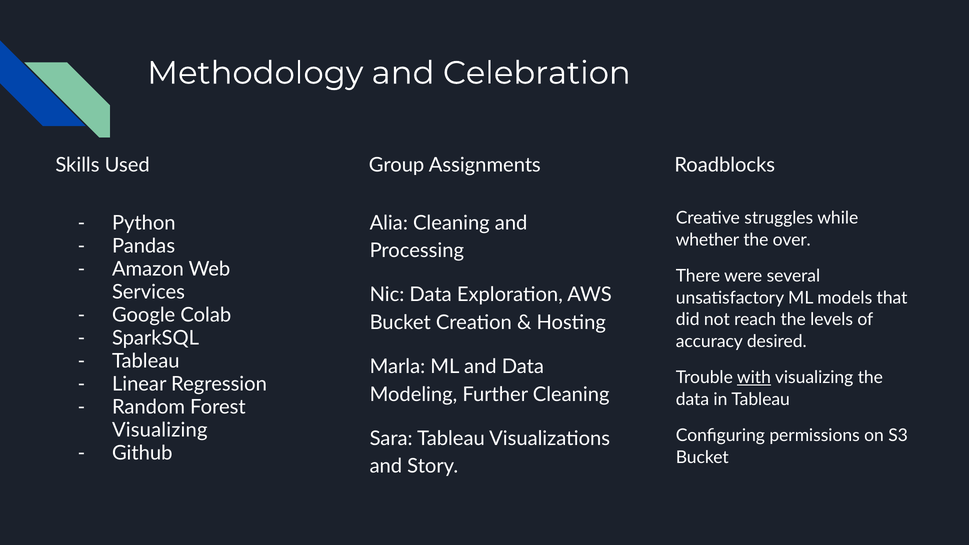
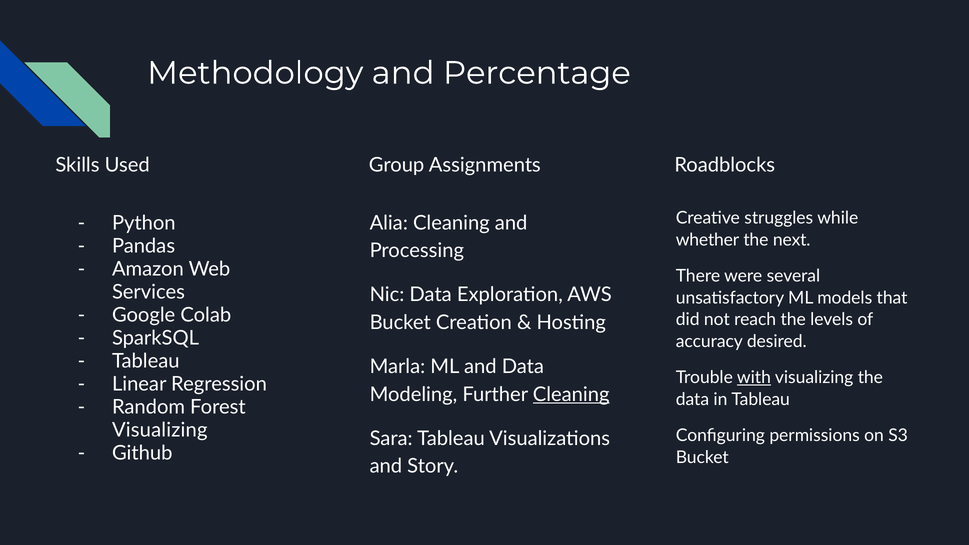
Celebration: Celebration -> Percentage
over: over -> next
Cleaning at (571, 394) underline: none -> present
